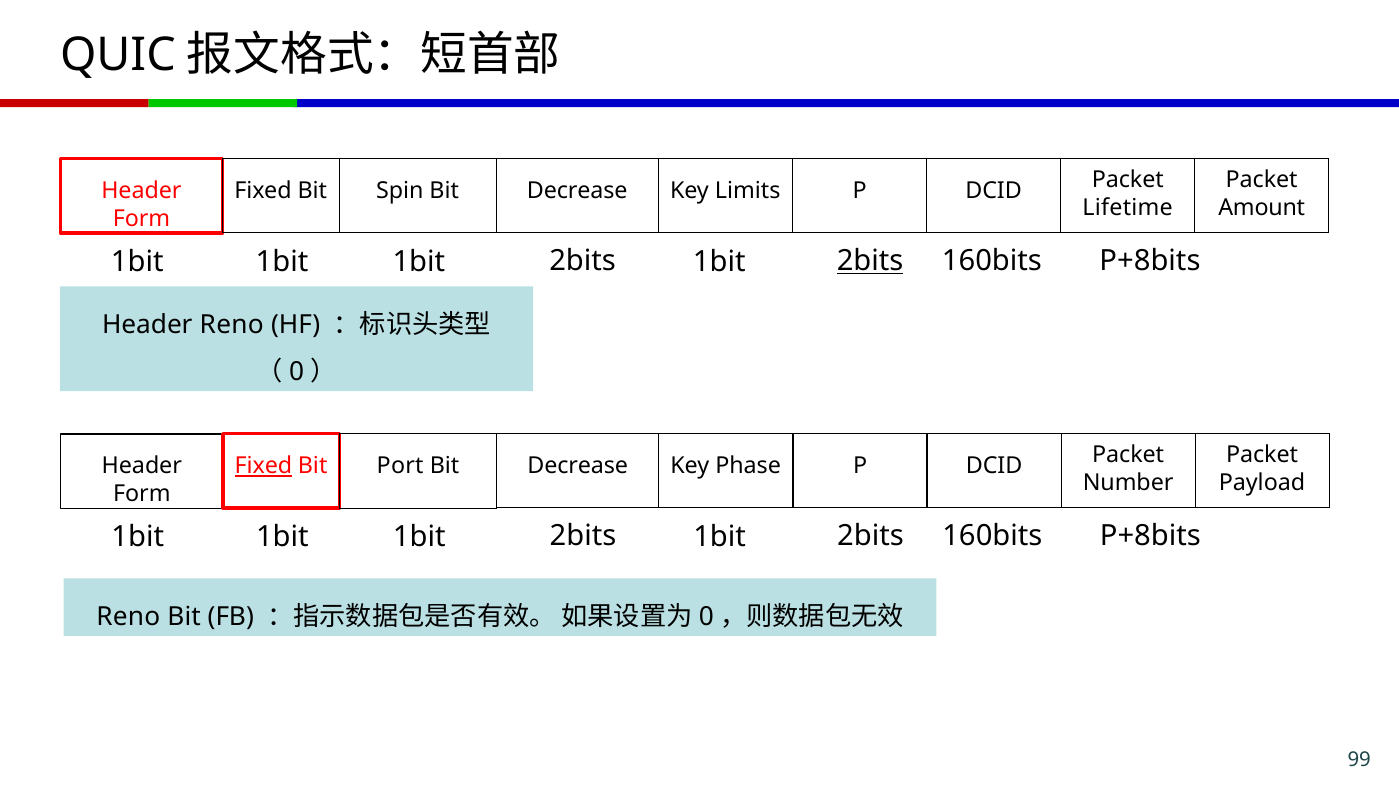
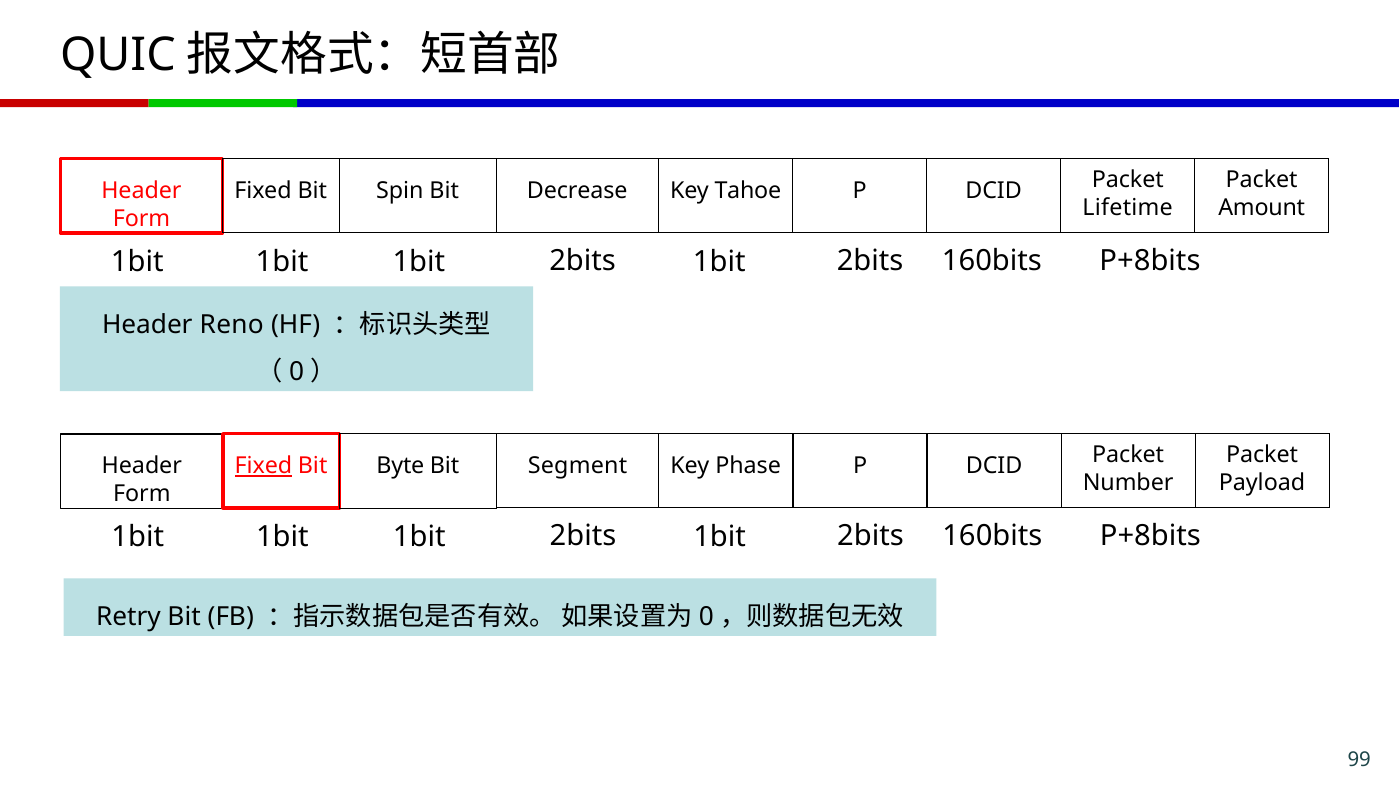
Limits: Limits -> Tahoe
2bits at (870, 261) underline: present -> none
Port: Port -> Byte
Decrease at (578, 466): Decrease -> Segment
Reno at (128, 617): Reno -> Retry
